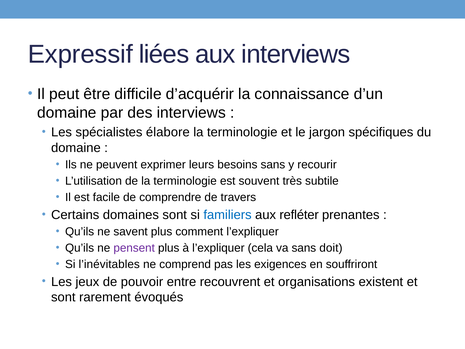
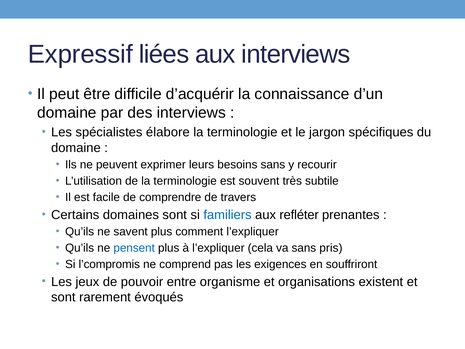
pensent colour: purple -> blue
doit: doit -> pris
l’inévitables: l’inévitables -> l’compromis
recouvrent: recouvrent -> organisme
